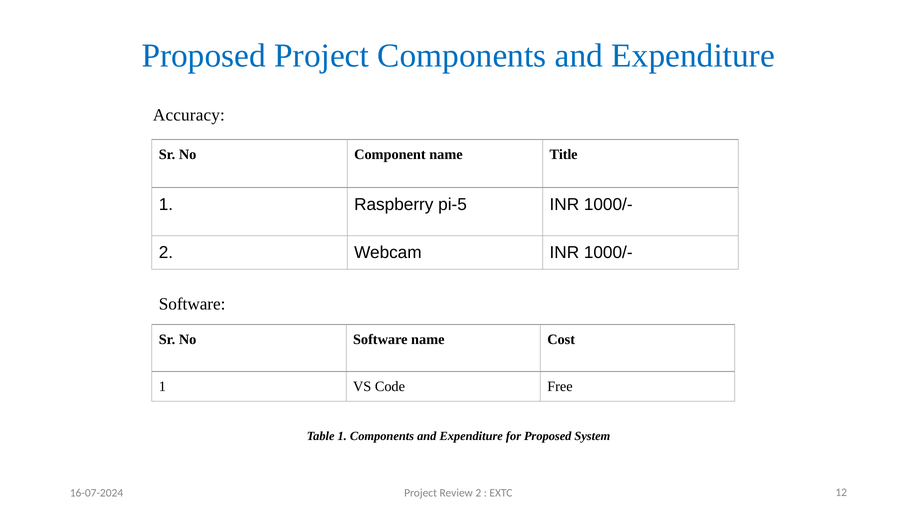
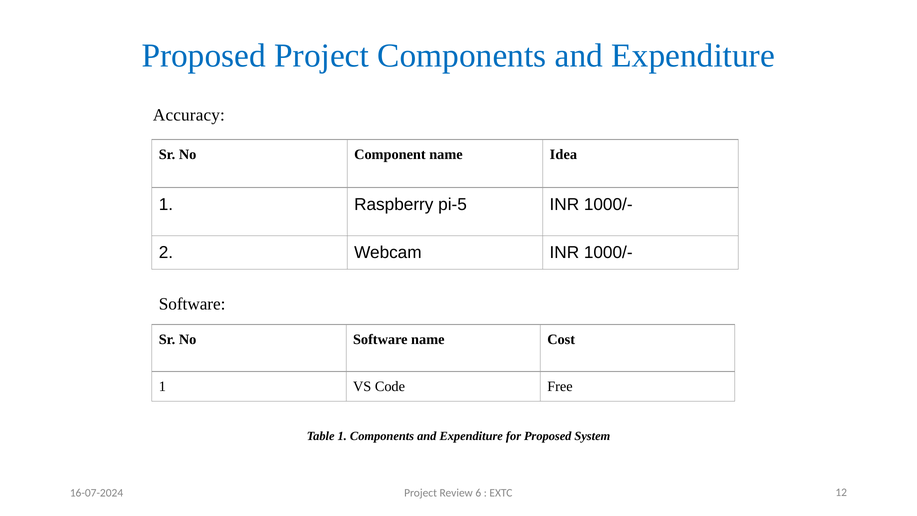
Title: Title -> Idea
Review 2: 2 -> 6
